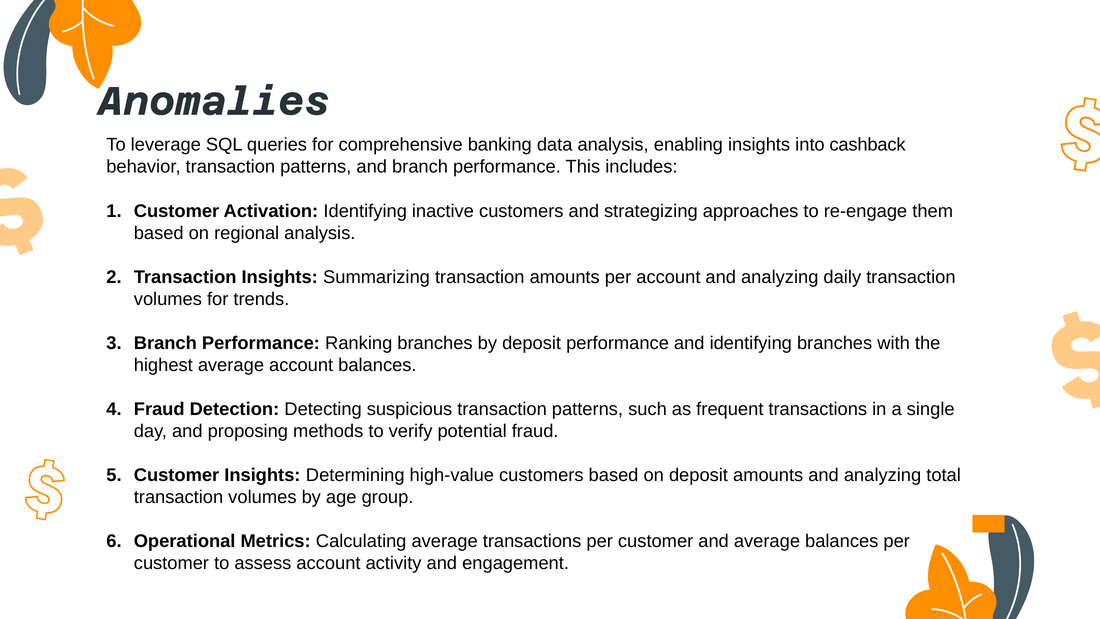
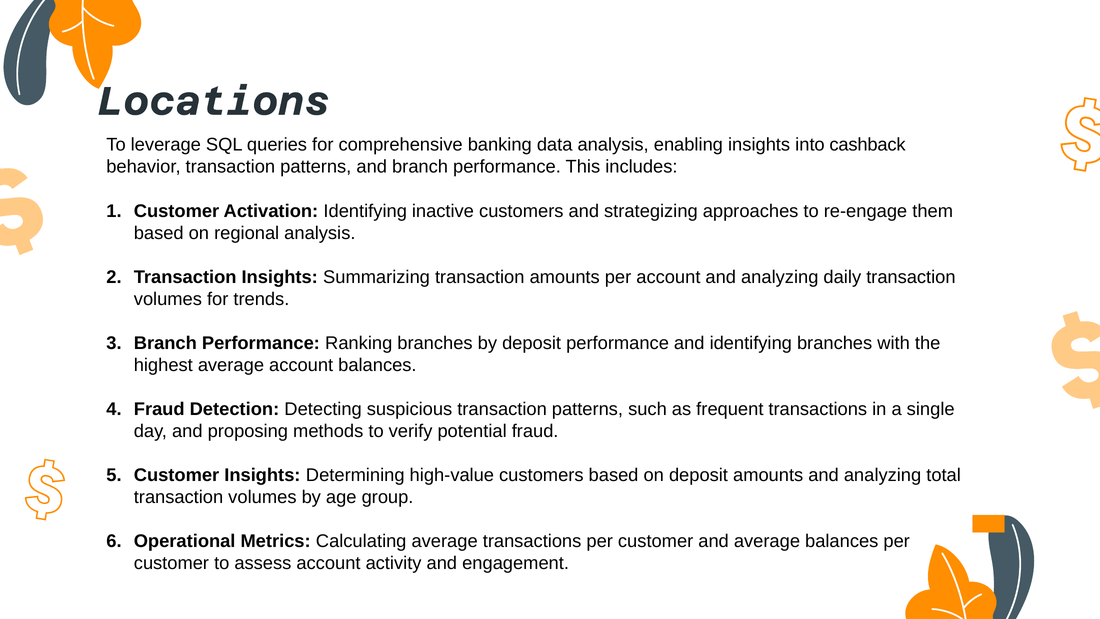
Anomalies: Anomalies -> Locations
